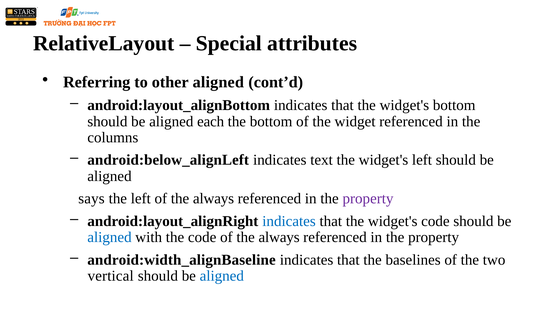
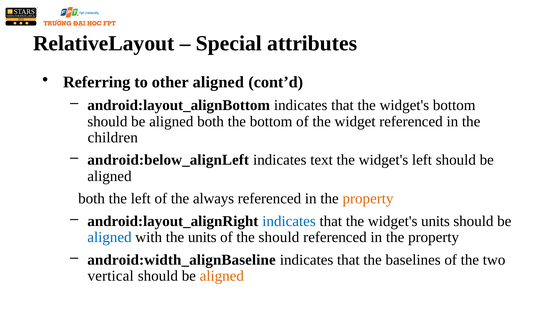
each at (211, 121): each -> both
columns: columns -> children
says at (91, 199): says -> both
property at (368, 199) colour: purple -> orange
widget's code: code -> units
the code: code -> units
always at (279, 237): always -> should
aligned at (222, 276) colour: blue -> orange
